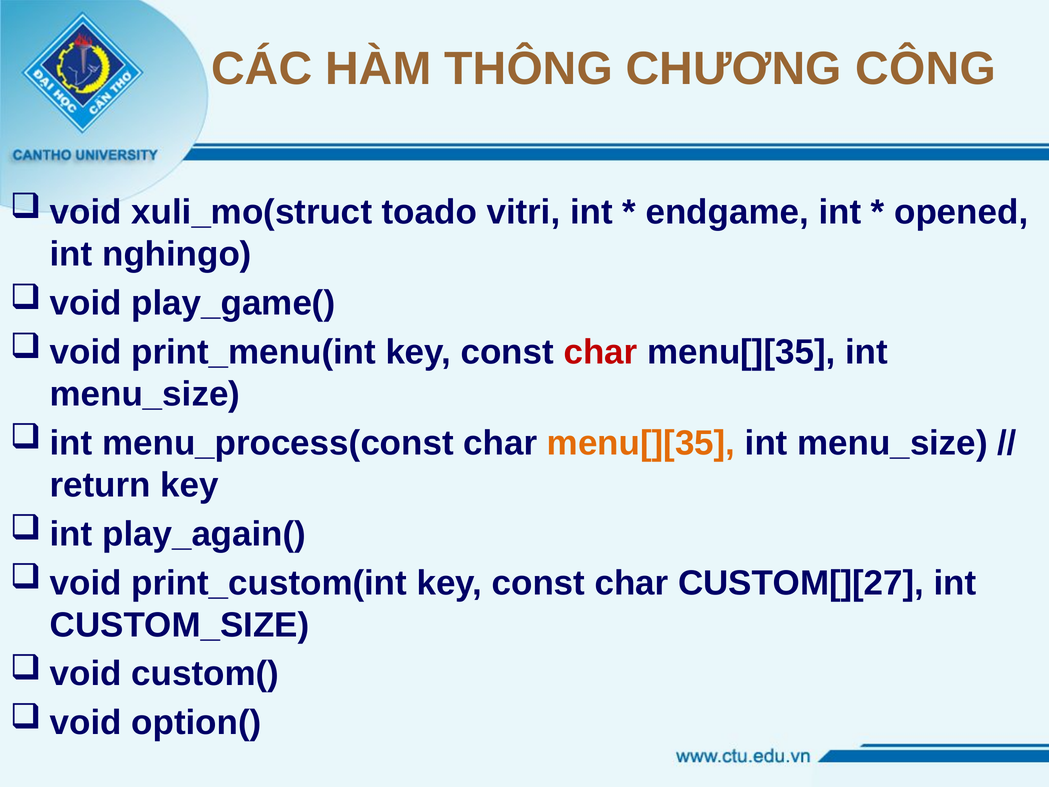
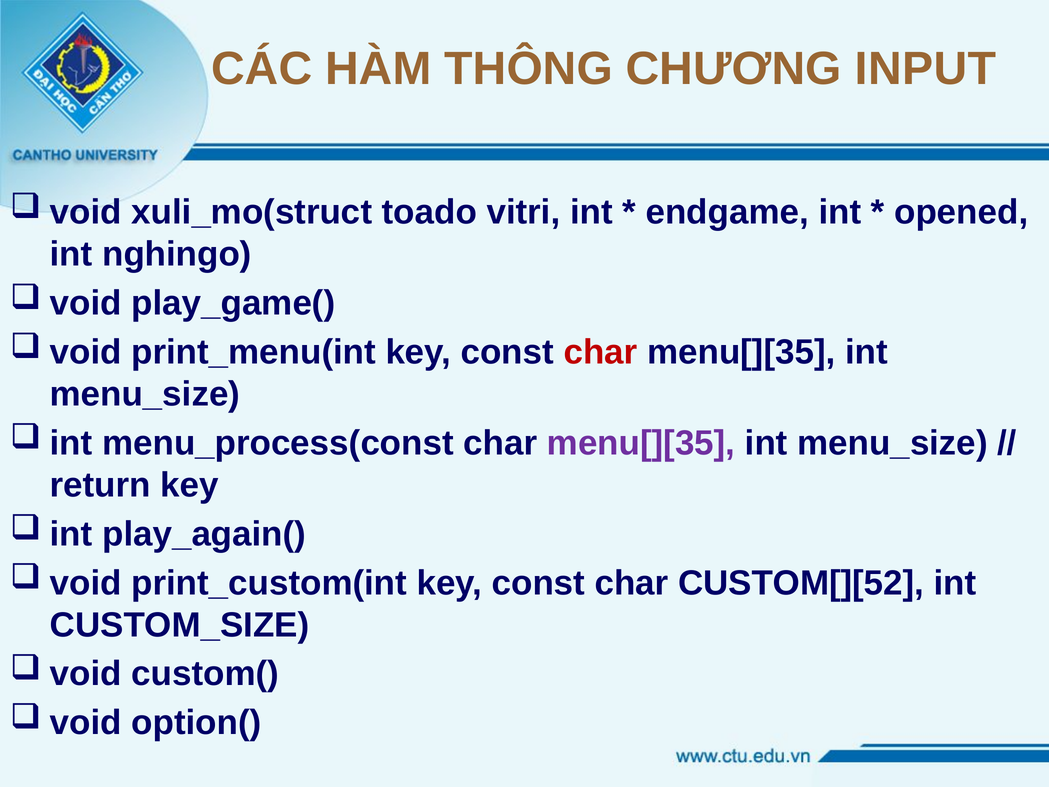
CÔNG: CÔNG -> INPUT
menu[][35 at (641, 443) colour: orange -> purple
CUSTOM[][27: CUSTOM[][27 -> CUSTOM[][52
